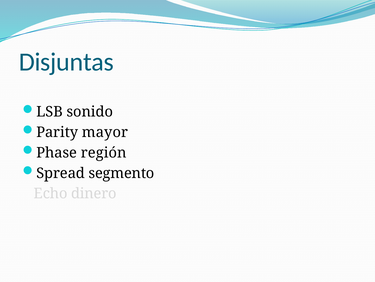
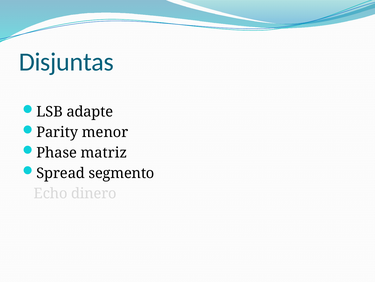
sonido: sonido -> adapte
mayor: mayor -> menor
región: región -> matriz
